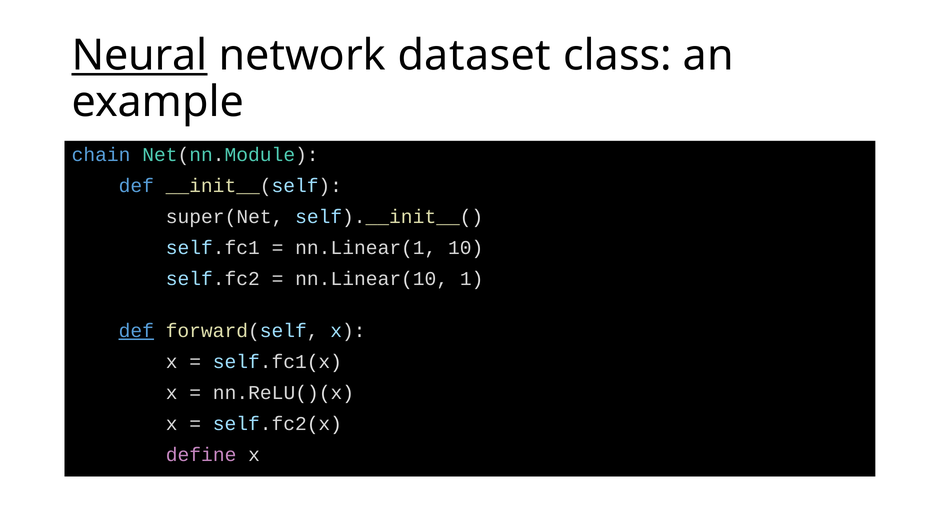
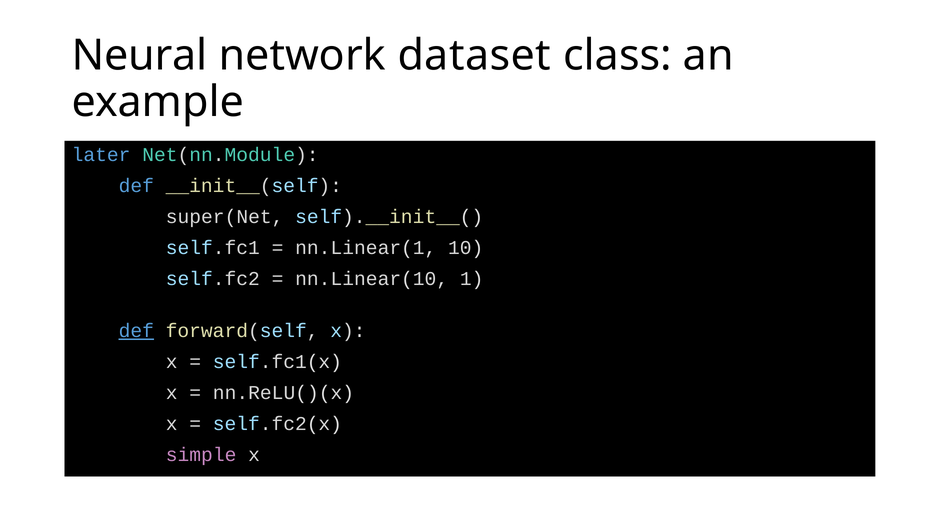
Neural underline: present -> none
chain: chain -> later
define: define -> simple
